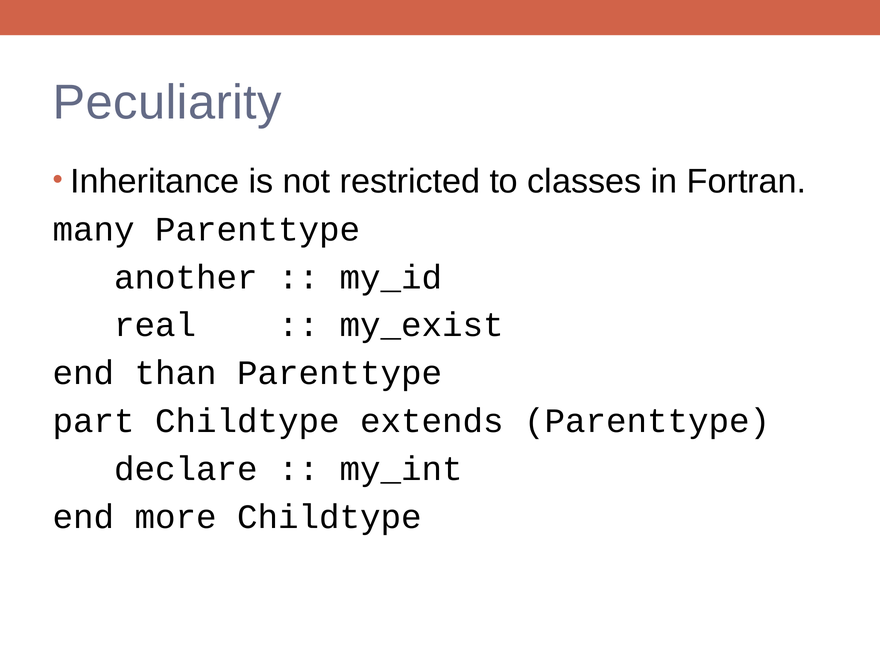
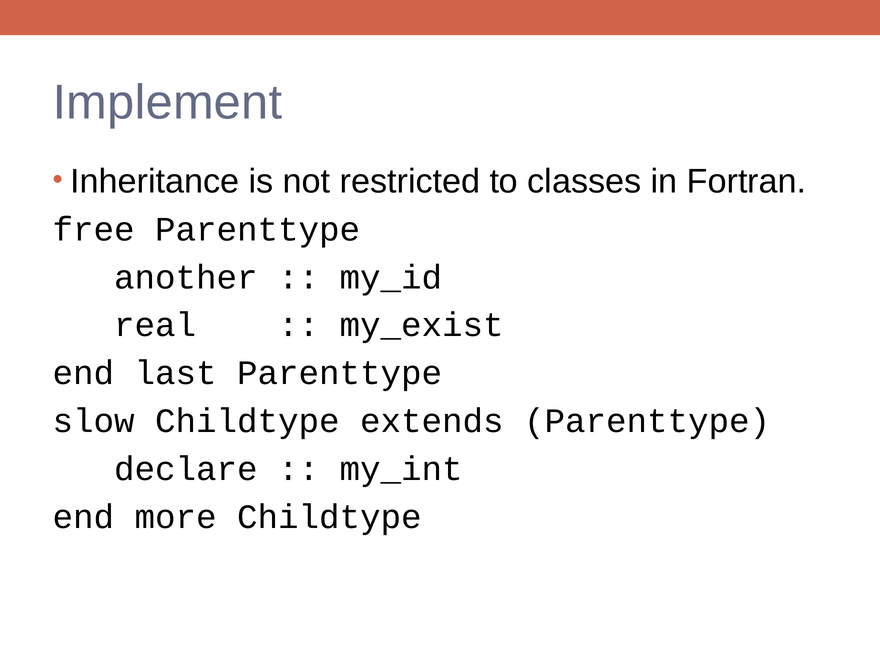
Peculiarity: Peculiarity -> Implement
many: many -> free
than: than -> last
part: part -> slow
